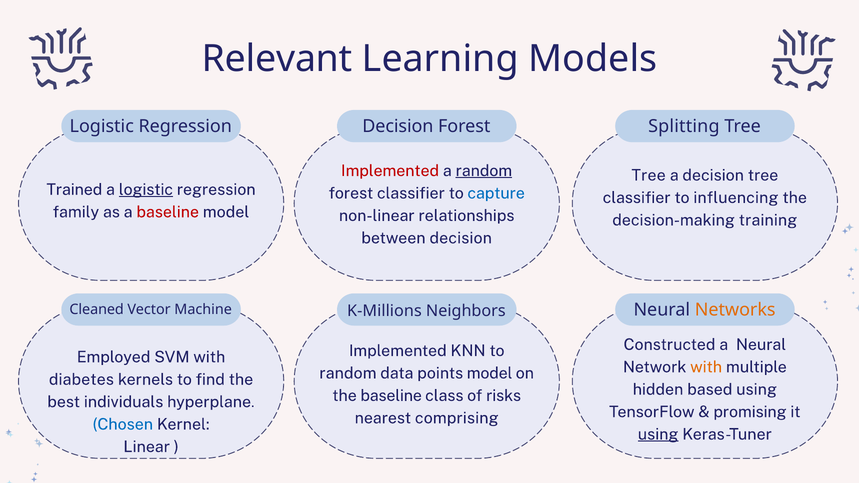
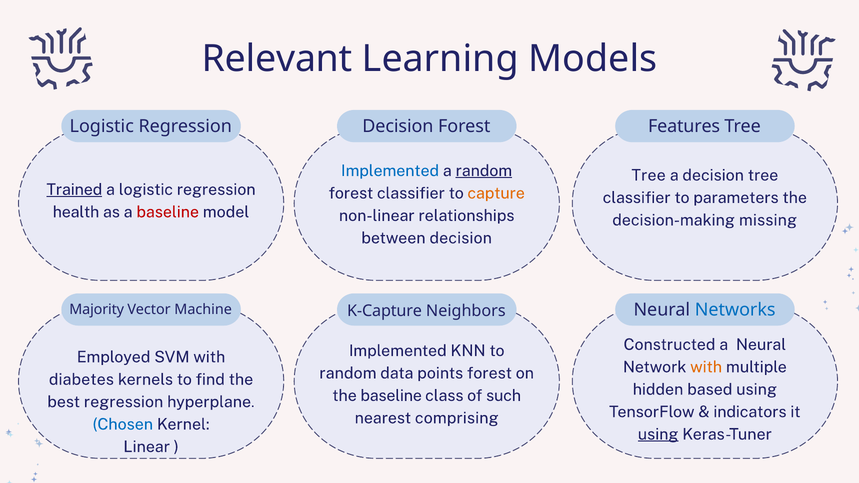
Splitting: Splitting -> Features
Implemented at (390, 171) colour: red -> blue
Trained underline: none -> present
logistic at (146, 190) underline: present -> none
capture colour: blue -> orange
influencing: influencing -> parameters
family: family -> health
training: training -> missing
Networks colour: orange -> blue
Cleaned: Cleaned -> Majority
K-Millions: K-Millions -> K-Capture
points model: model -> forest
risks: risks -> such
best individuals: individuals -> regression
promising: promising -> indicators
